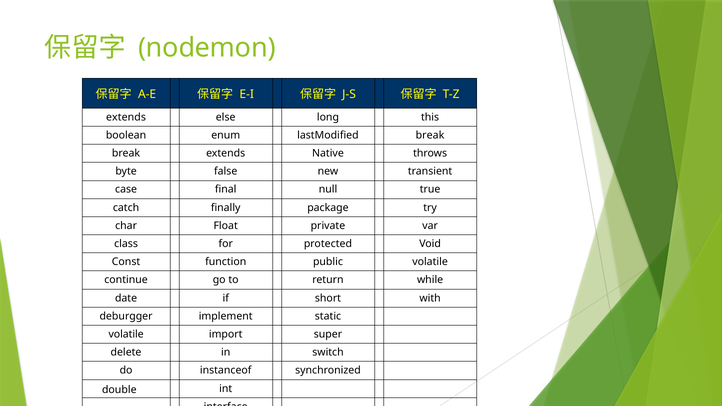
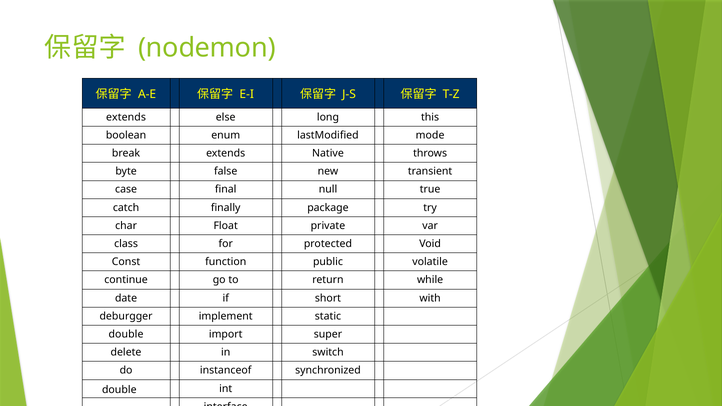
lastModified break: break -> mode
volatile at (126, 334): volatile -> double
